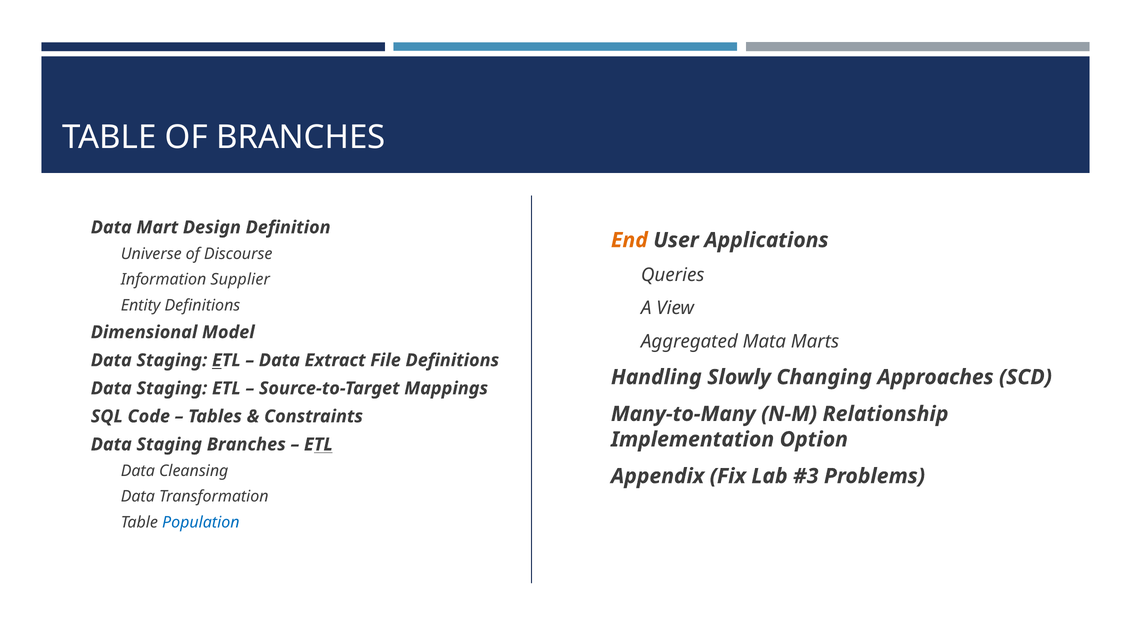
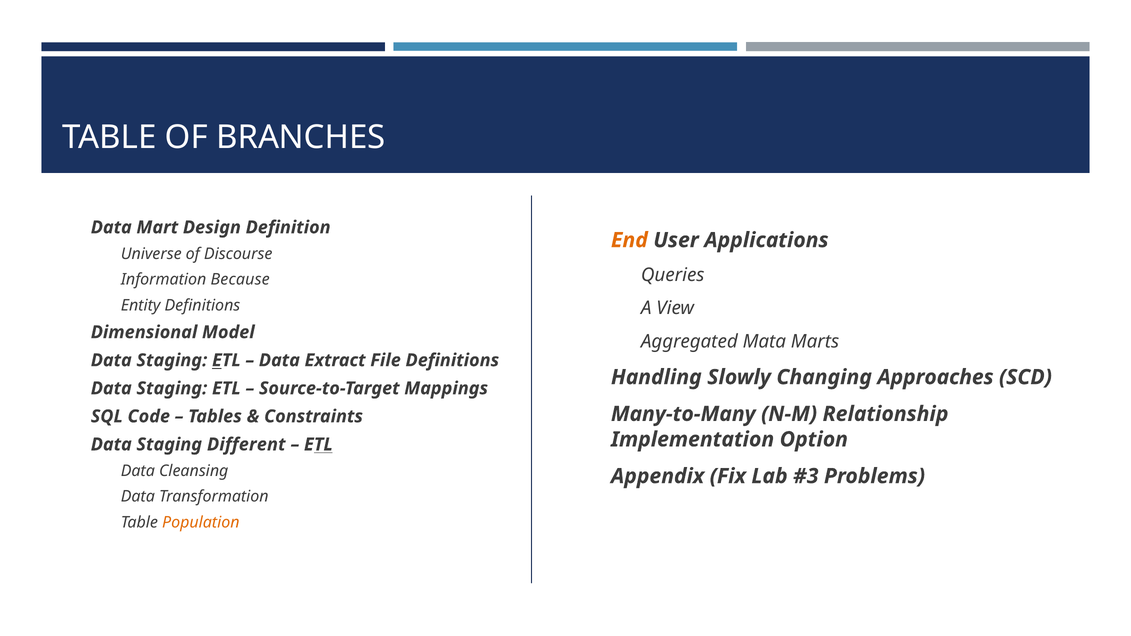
Supplier: Supplier -> Because
Staging Branches: Branches -> Different
Population colour: blue -> orange
